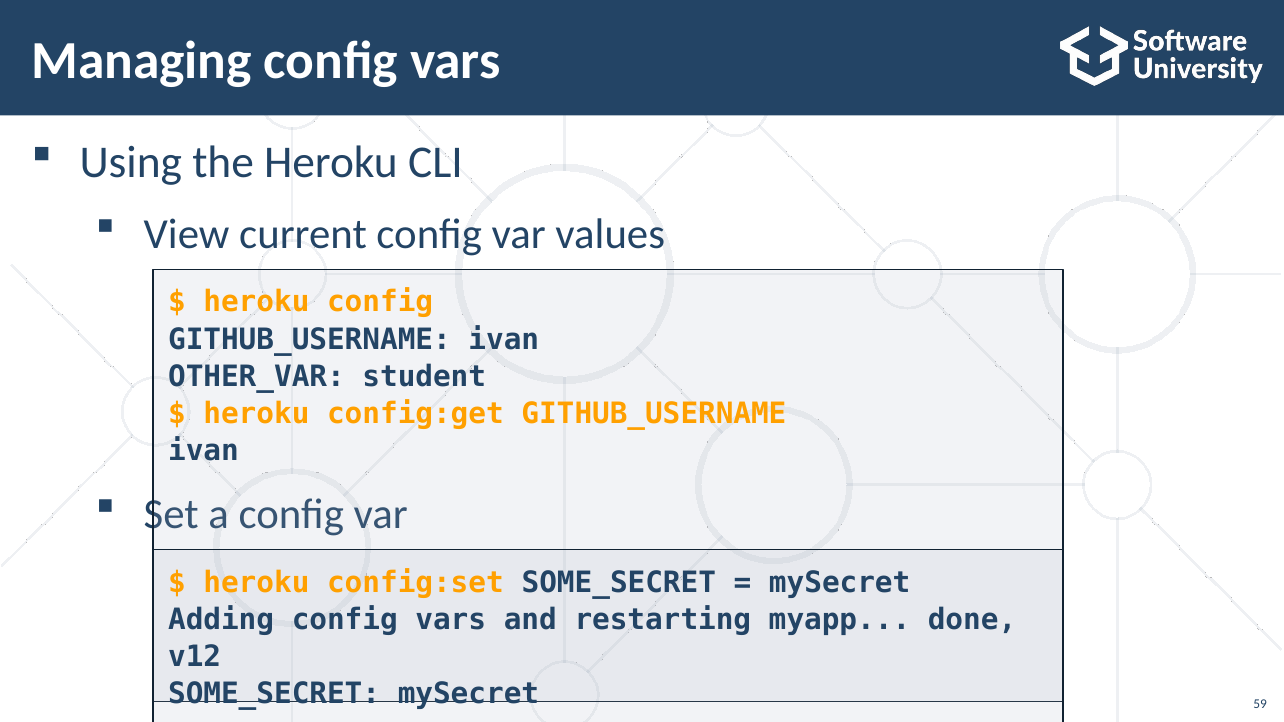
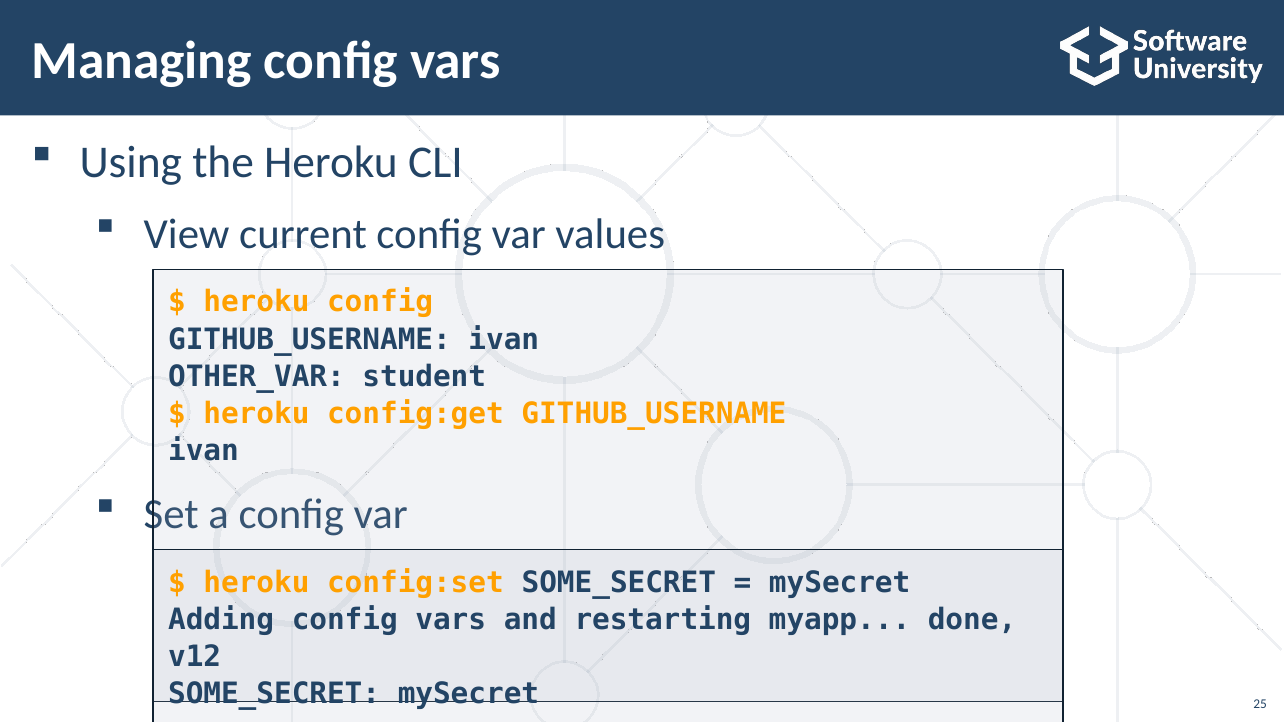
59: 59 -> 25
